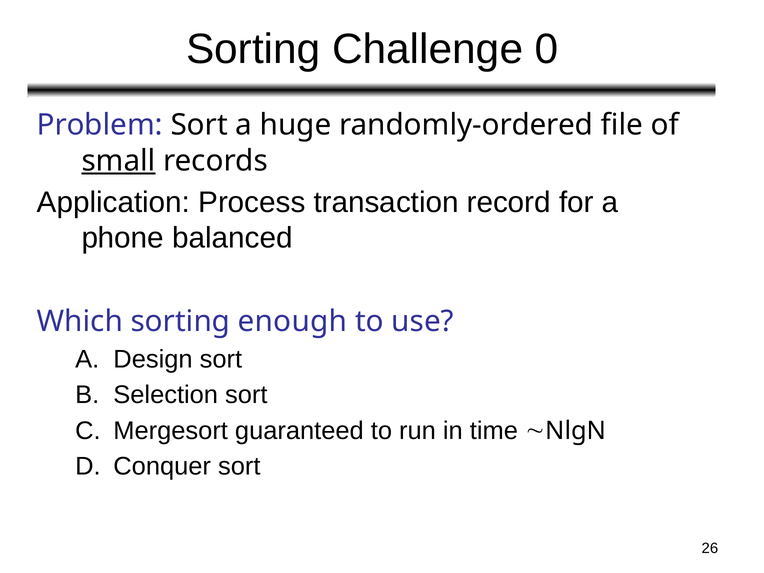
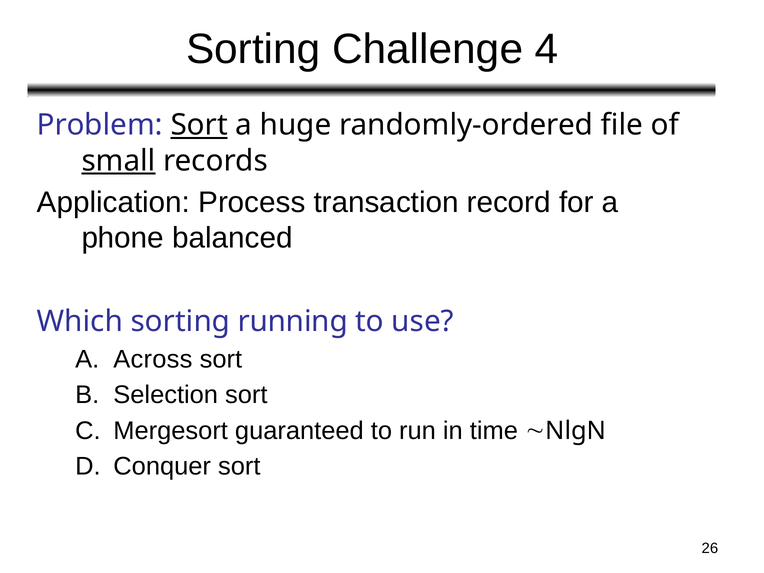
0: 0 -> 4
Sort at (199, 125) underline: none -> present
enough: enough -> running
Design: Design -> Across
